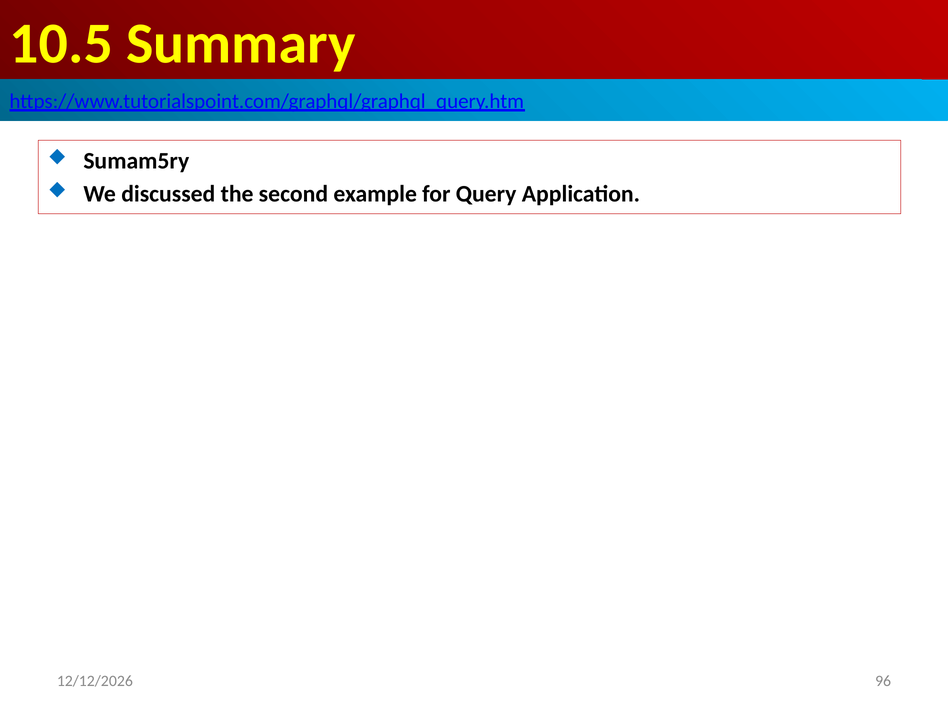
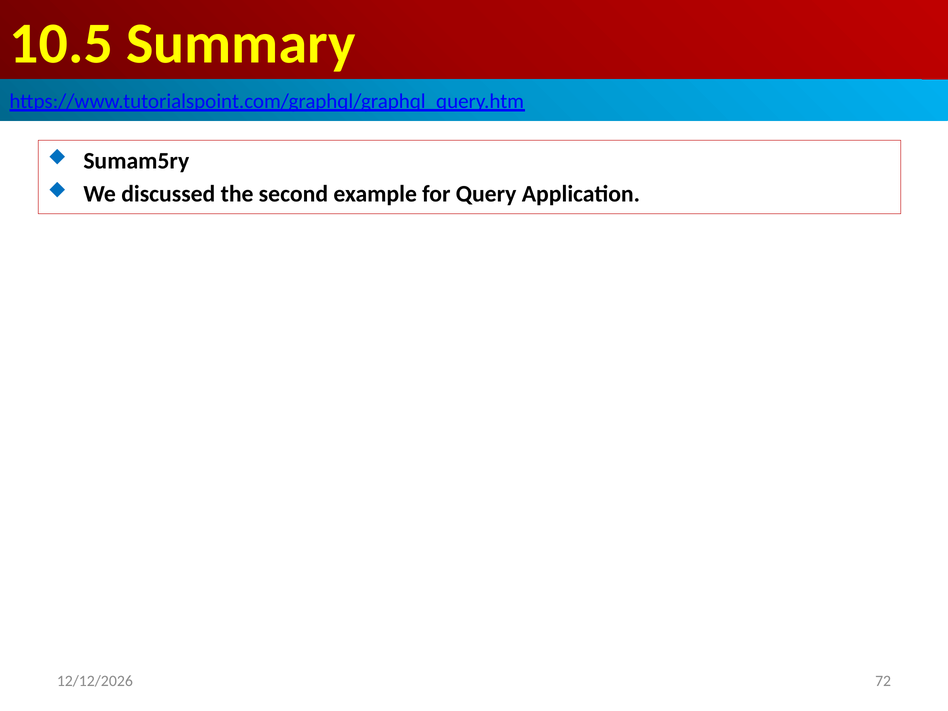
96: 96 -> 72
